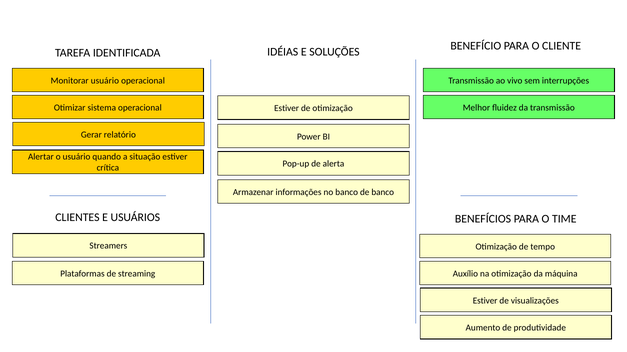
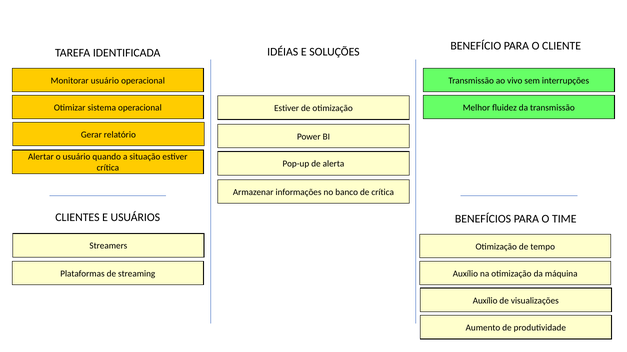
de banco: banco -> crítica
Estiver at (485, 301): Estiver -> Auxílio
